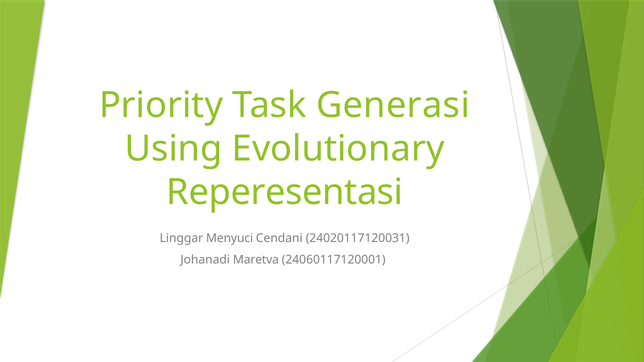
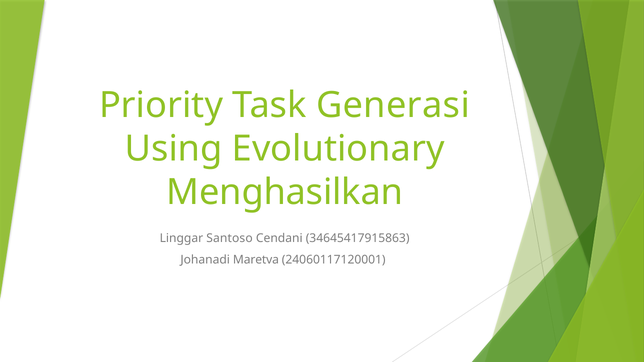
Reperesentasi: Reperesentasi -> Menghasilkan
Menyuci: Menyuci -> Santoso
24020117120031: 24020117120031 -> 34645417915863
